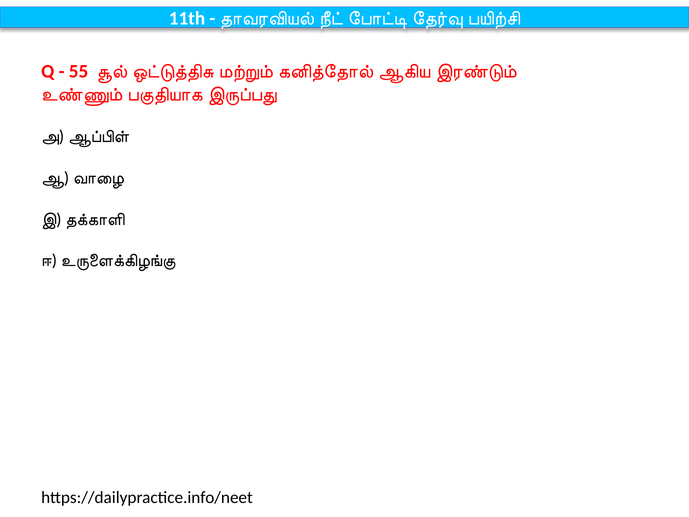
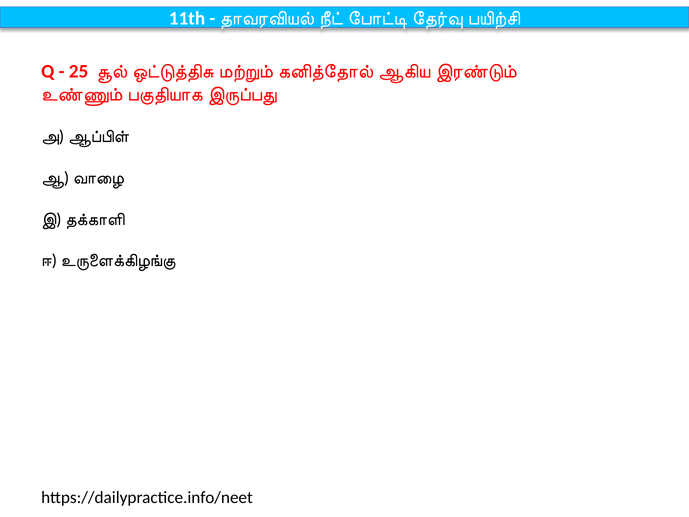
55: 55 -> 25
